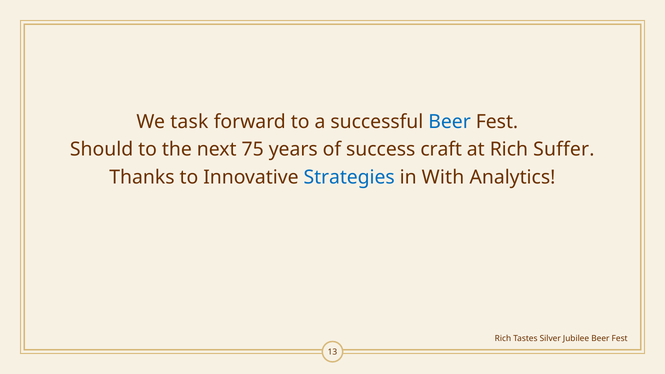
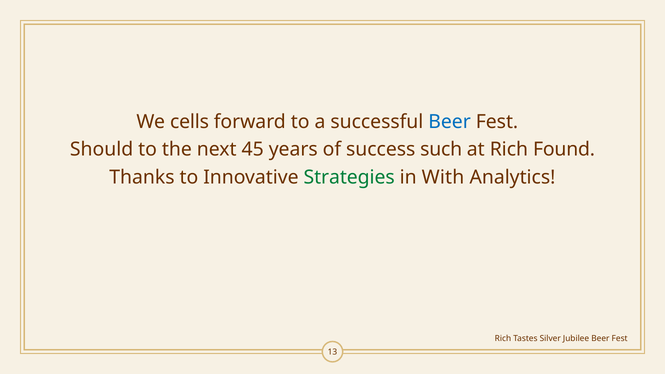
task: task -> cells
75: 75 -> 45
craft: craft -> such
Suffer: Suffer -> Found
Strategies colour: blue -> green
